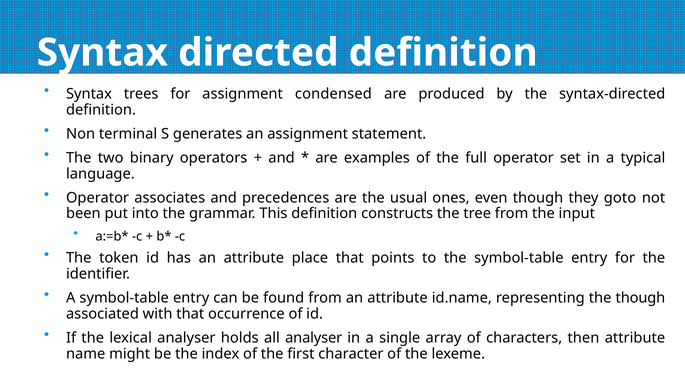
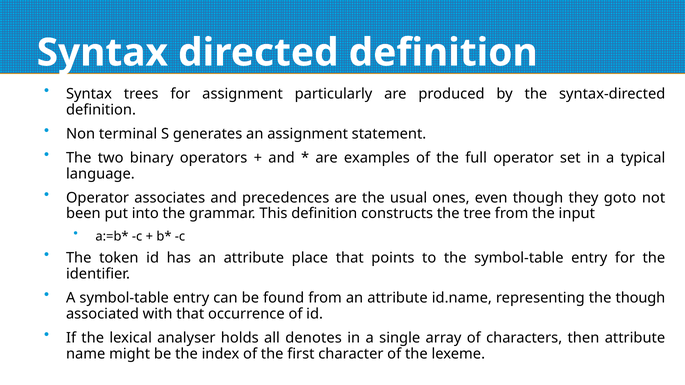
condensed: condensed -> particularly
all analyser: analyser -> denotes
